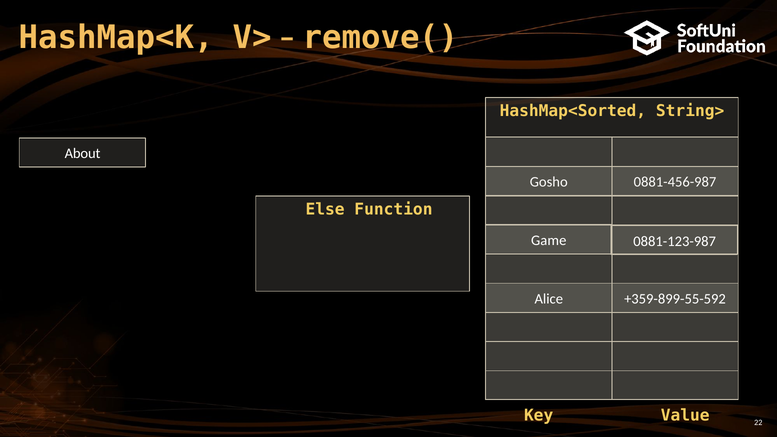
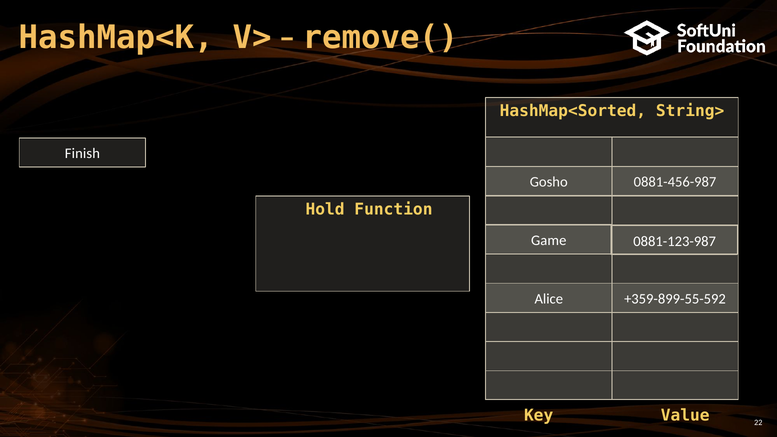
About: About -> Finish
Else: Else -> Hold
